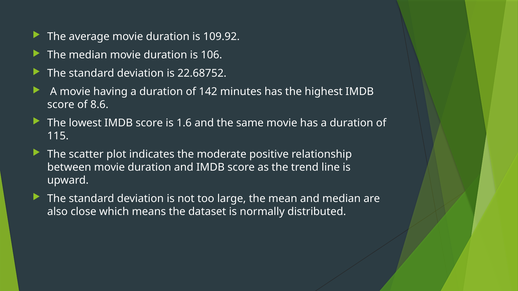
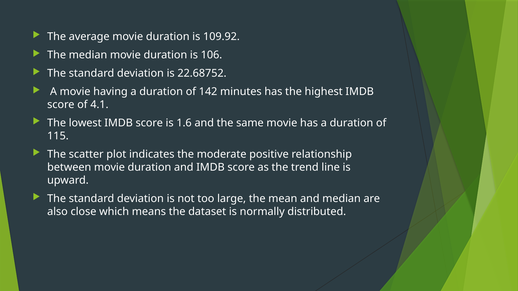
8.6: 8.6 -> 4.1
